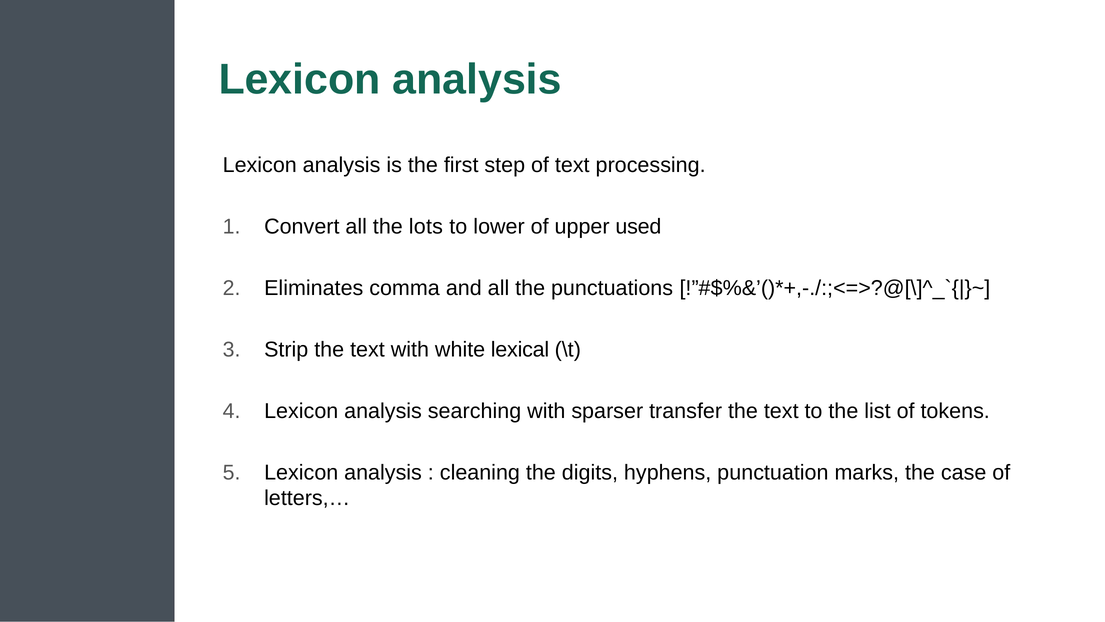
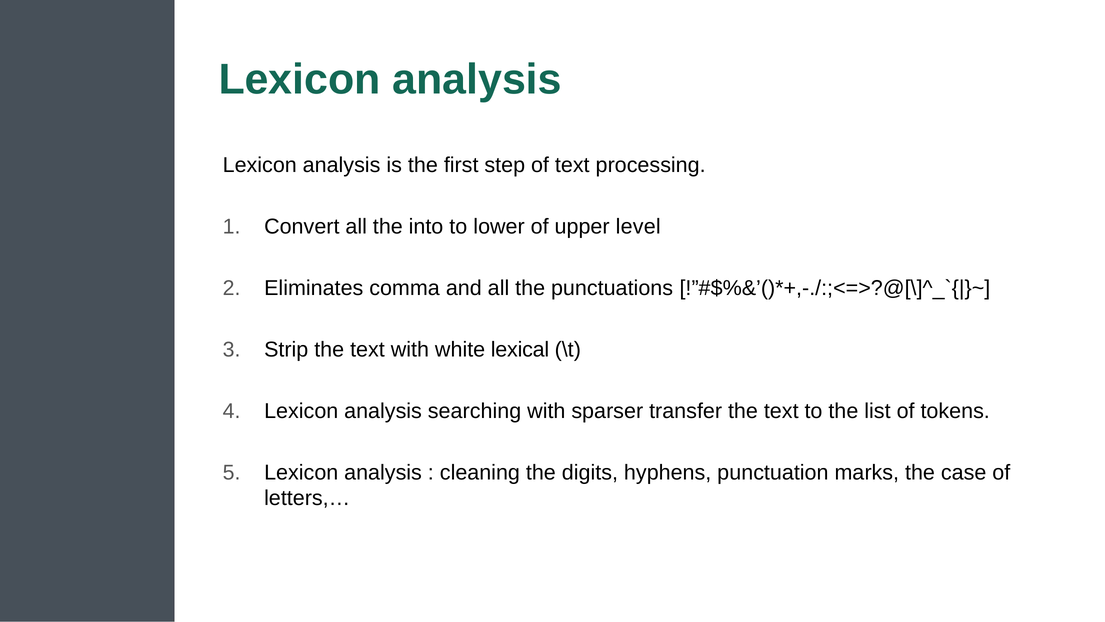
lots: lots -> into
used: used -> level
